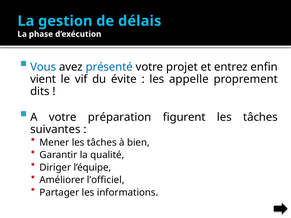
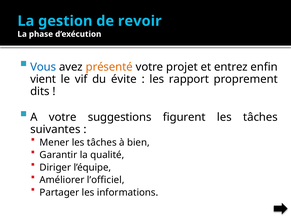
délais: délais -> revoir
présenté colour: blue -> orange
appelle: appelle -> rapport
préparation: préparation -> suggestions
